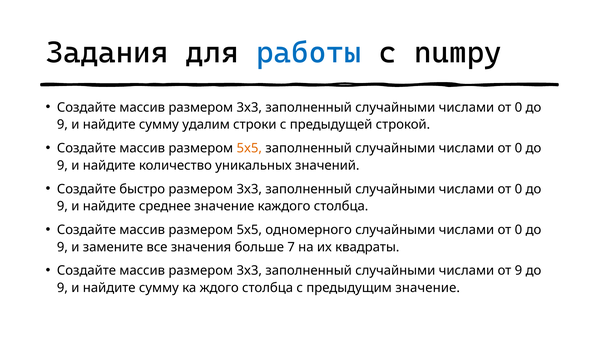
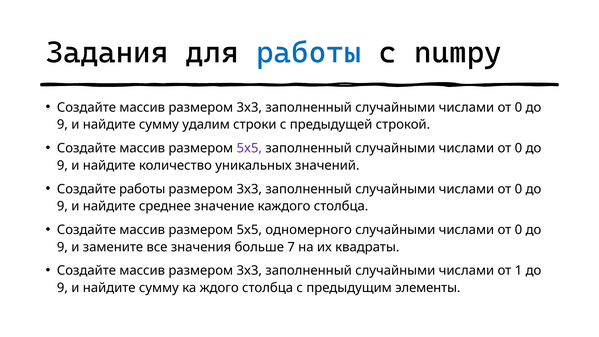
5x5 at (249, 148) colour: orange -> purple
Создайте быстро: быстро -> работы
от 9: 9 -> 1
предыдущим значение: значение -> элементы
